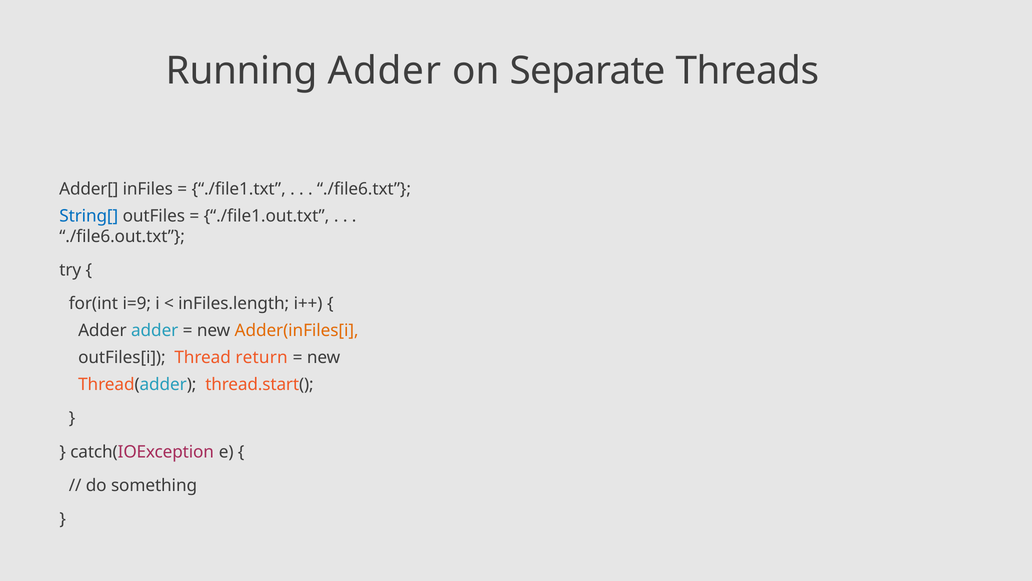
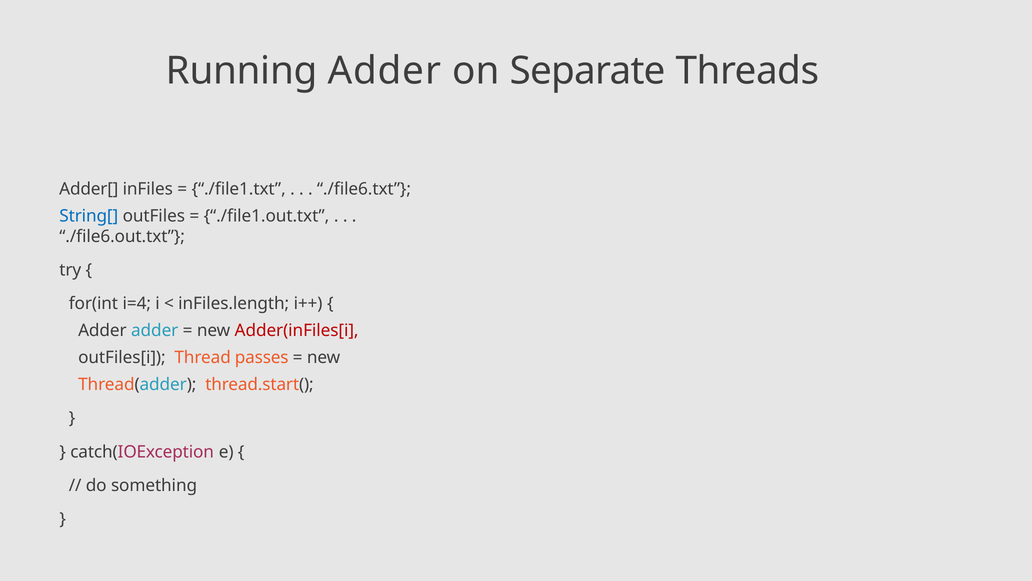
i=9: i=9 -> i=4
Adder(inFiles[i colour: orange -> red
return: return -> passes
